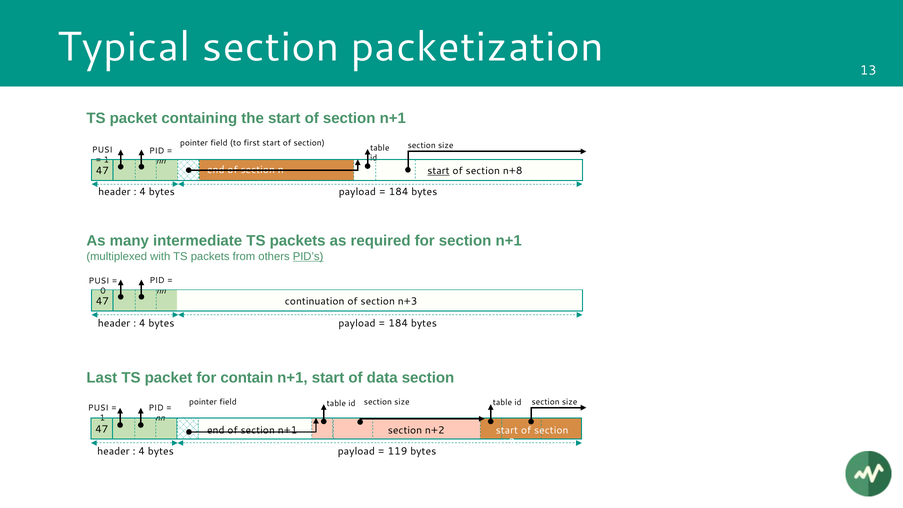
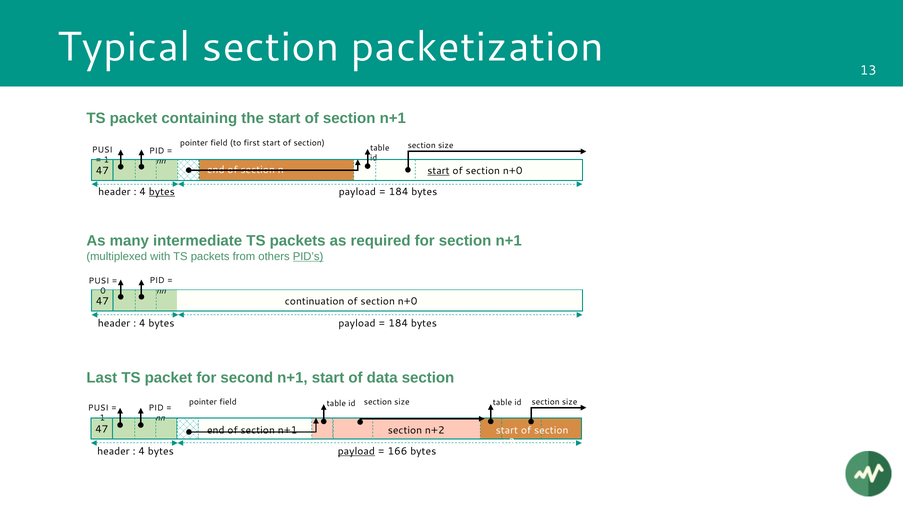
n+8 at (513, 171): n+8 -> n+0
bytes at (162, 192) underline: none -> present
continuation of section n+3: n+3 -> n+0
contain: contain -> second
payload at (356, 451) underline: none -> present
119: 119 -> 166
